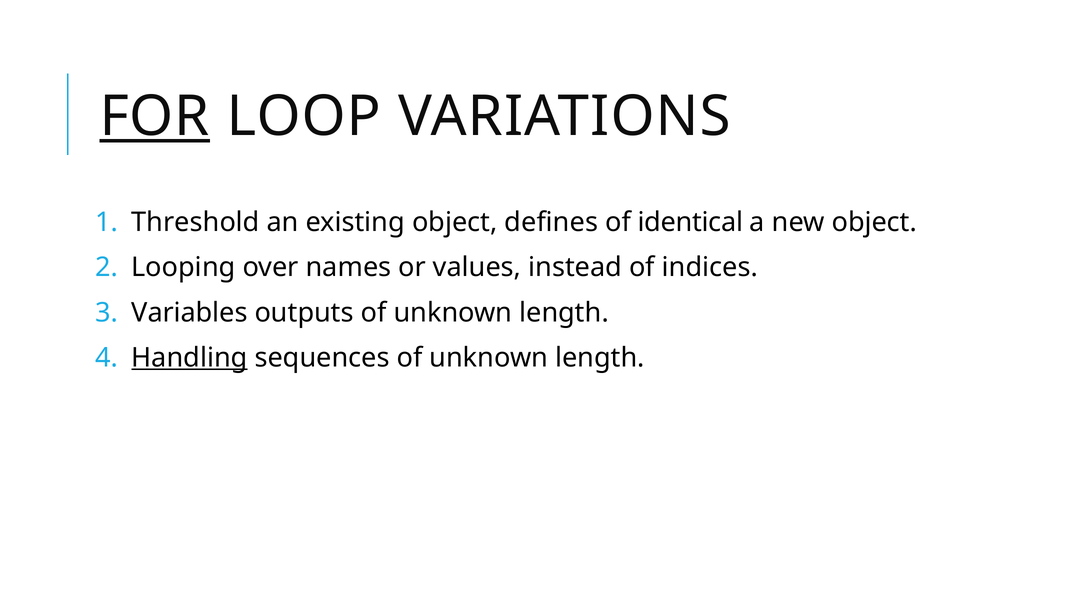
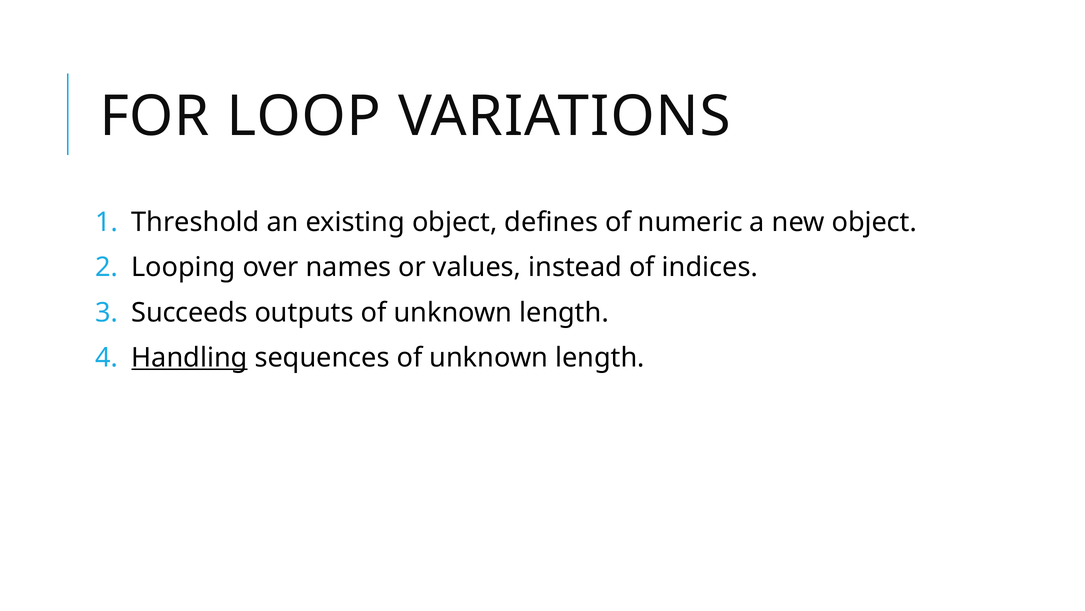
FOR underline: present -> none
identical: identical -> numeric
Variables: Variables -> Succeeds
